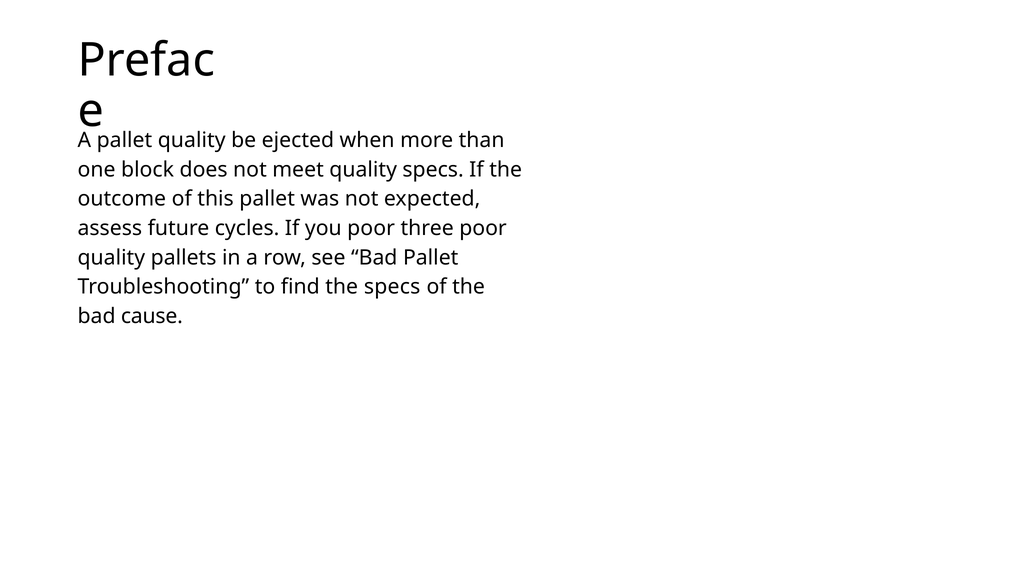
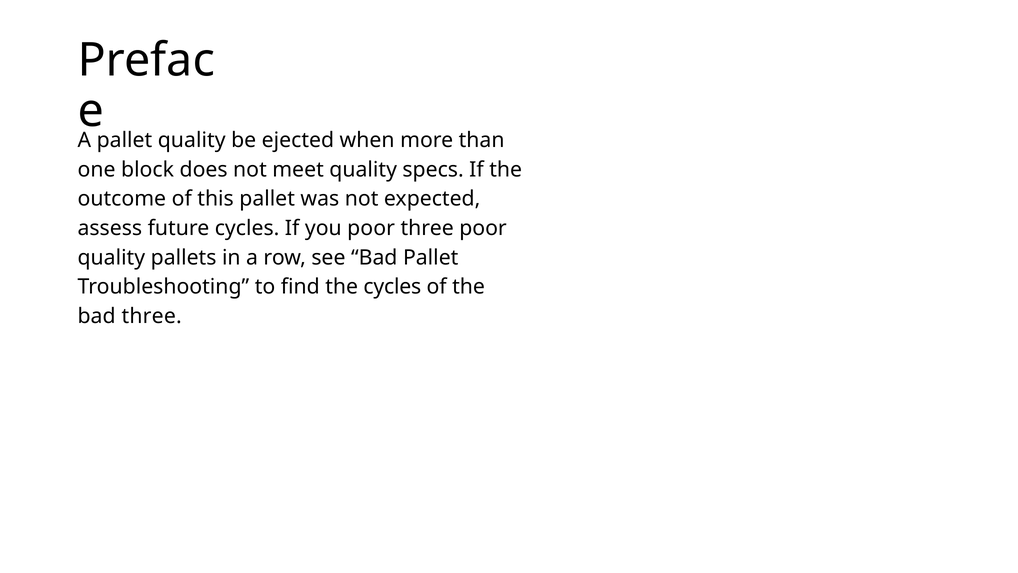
the specs: specs -> cycles
bad cause: cause -> three
